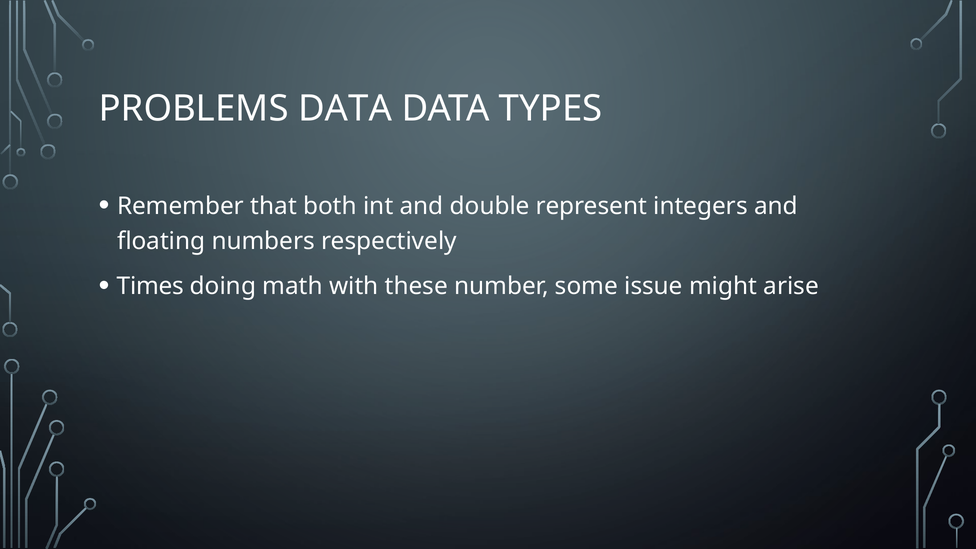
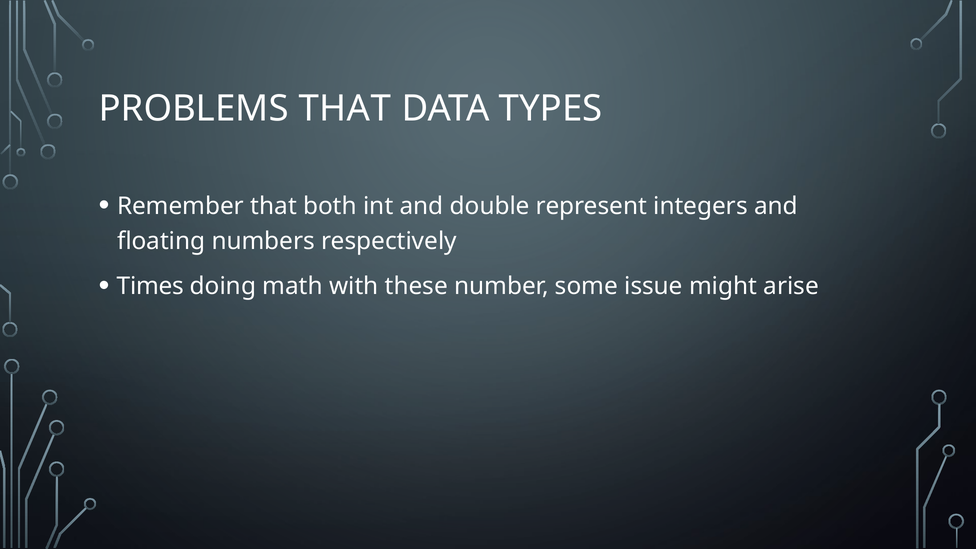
PROBLEMS DATA: DATA -> THAT
